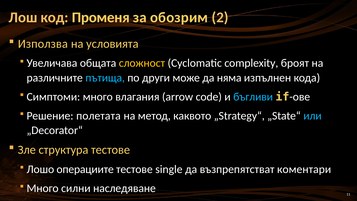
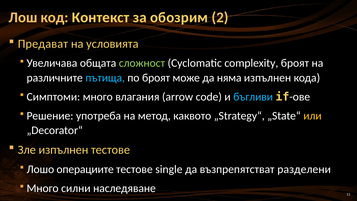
Променя: Променя -> Контекст
Използва: Използва -> Предават
сложност colour: yellow -> light green
по други: други -> броят
полетата: полетата -> употреба
или colour: light blue -> yellow
Зле структура: структура -> изпълнен
коментари: коментари -> разделени
